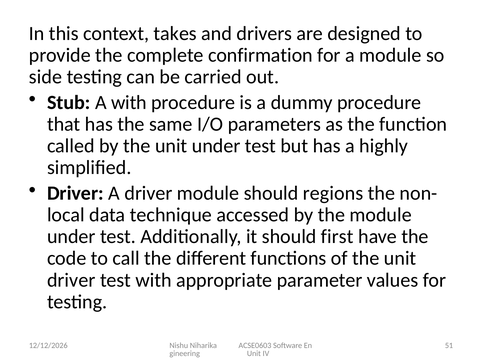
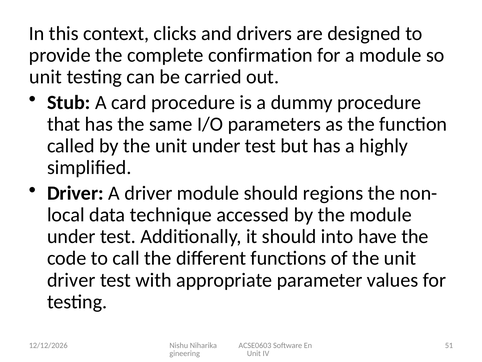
takes: takes -> clicks
side at (46, 77): side -> unit
A with: with -> card
first: first -> into
